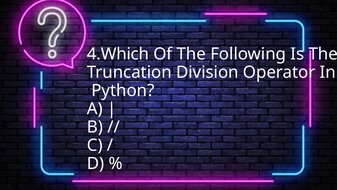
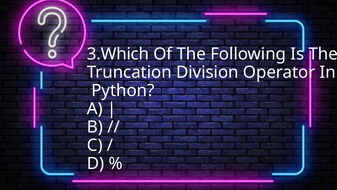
4.Which: 4.Which -> 3.Which
